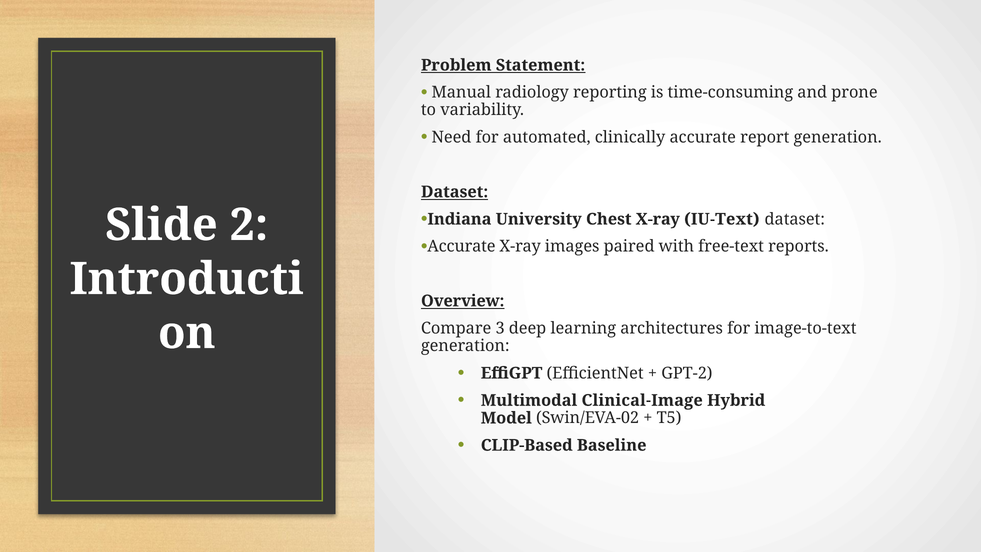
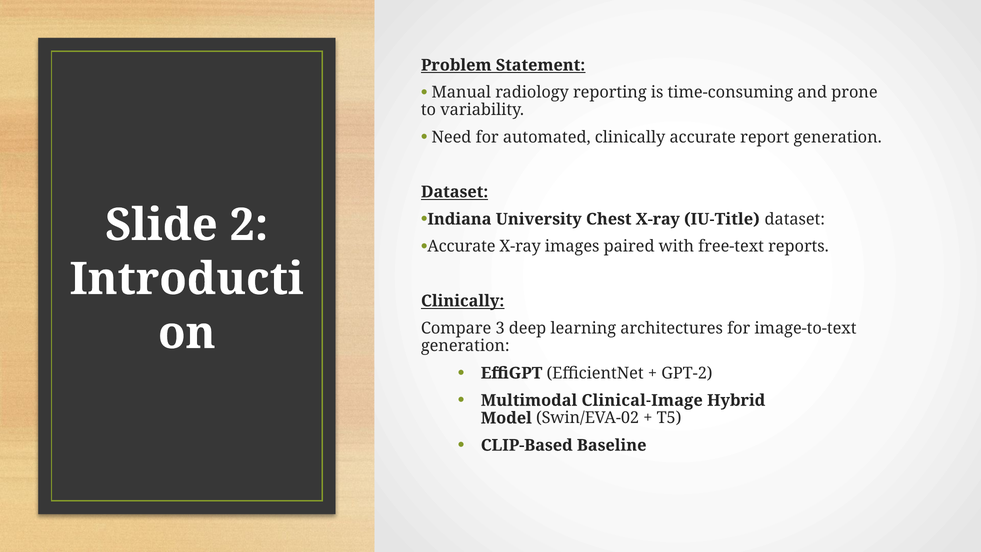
IU-Text: IU-Text -> IU-Title
Overview at (463, 301): Overview -> Clinically
